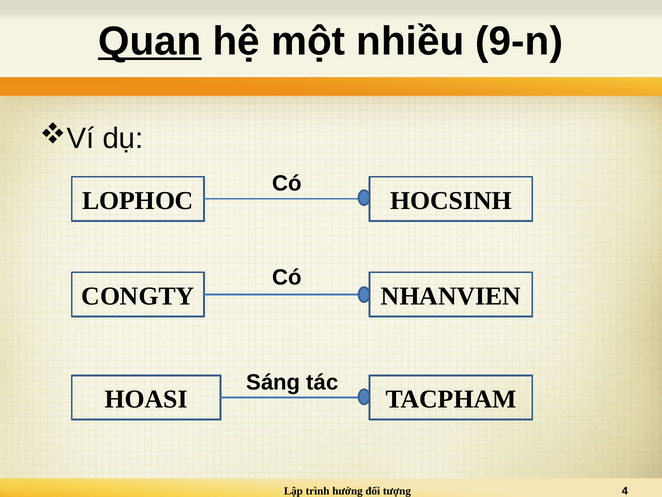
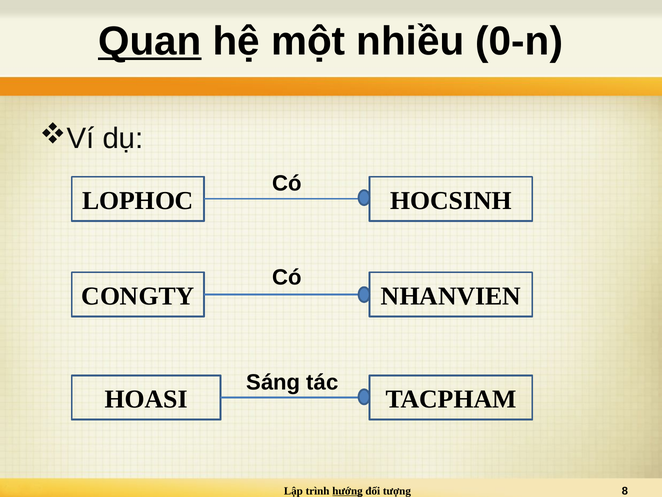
9-n: 9-n -> 0-n
hướng underline: none -> present
4: 4 -> 8
